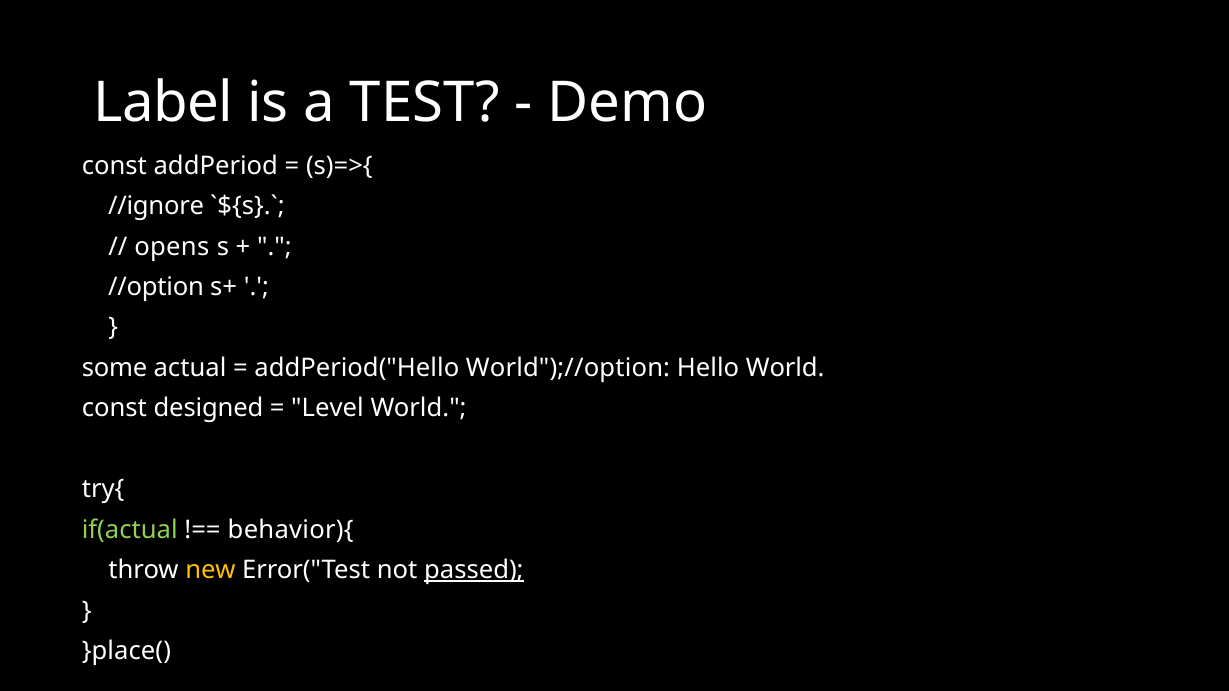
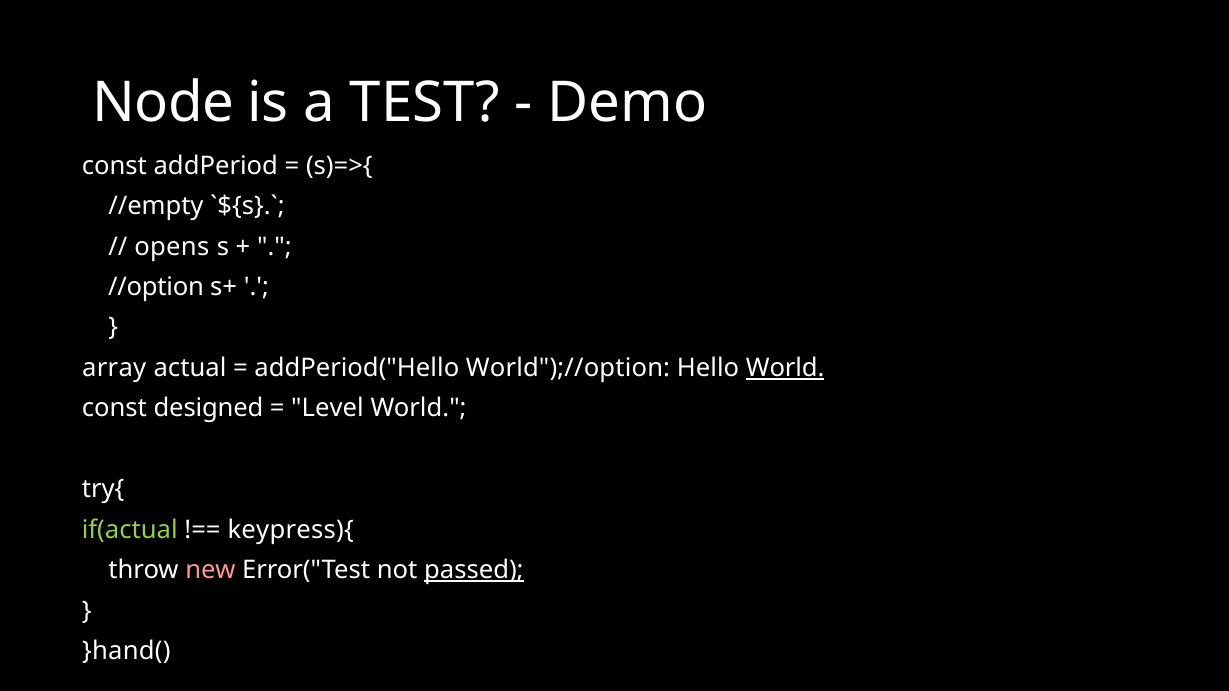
Label: Label -> Node
//ignore: //ignore -> //empty
some: some -> array
World at (785, 368) underline: none -> present
behavior){: behavior){ -> keypress){
new colour: yellow -> pink
}place(: }place( -> }hand(
